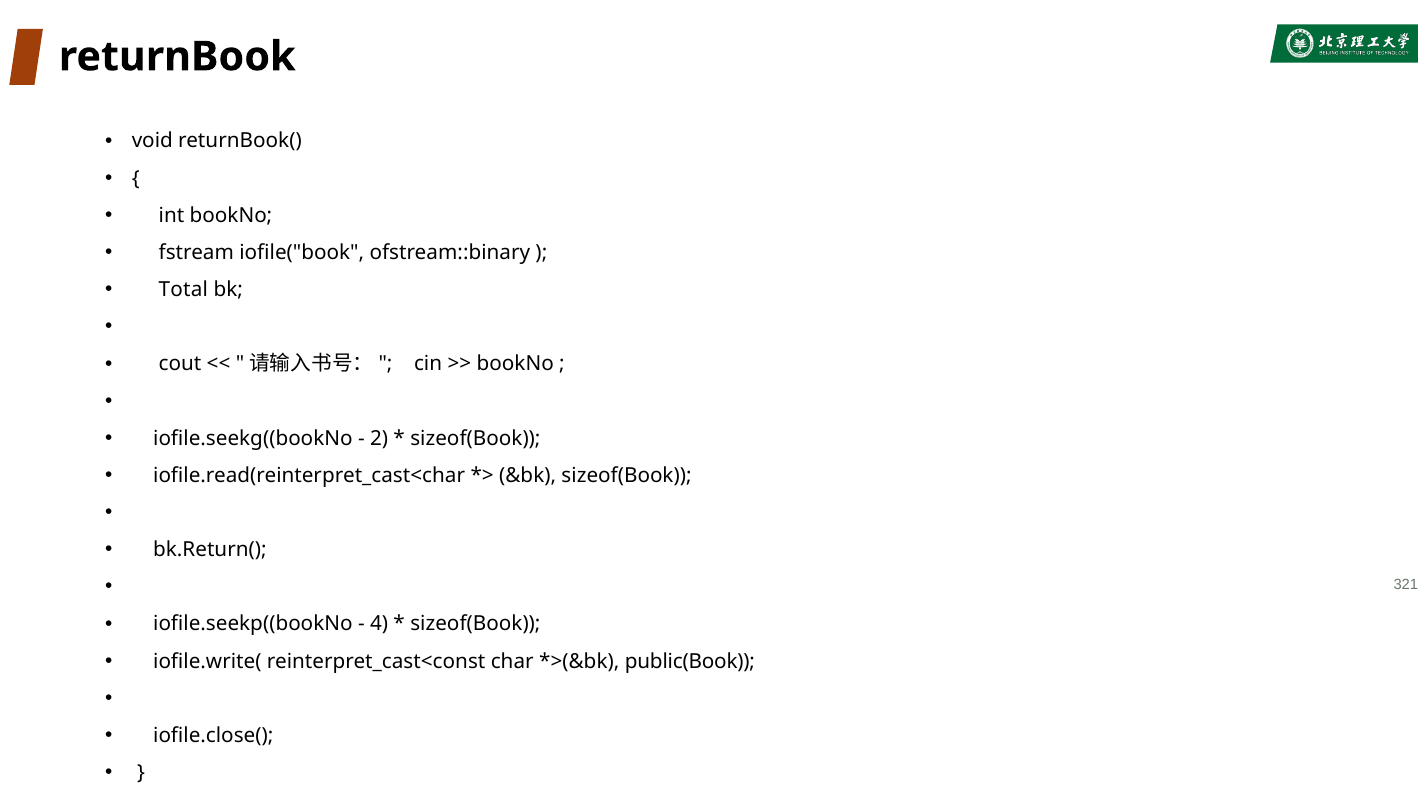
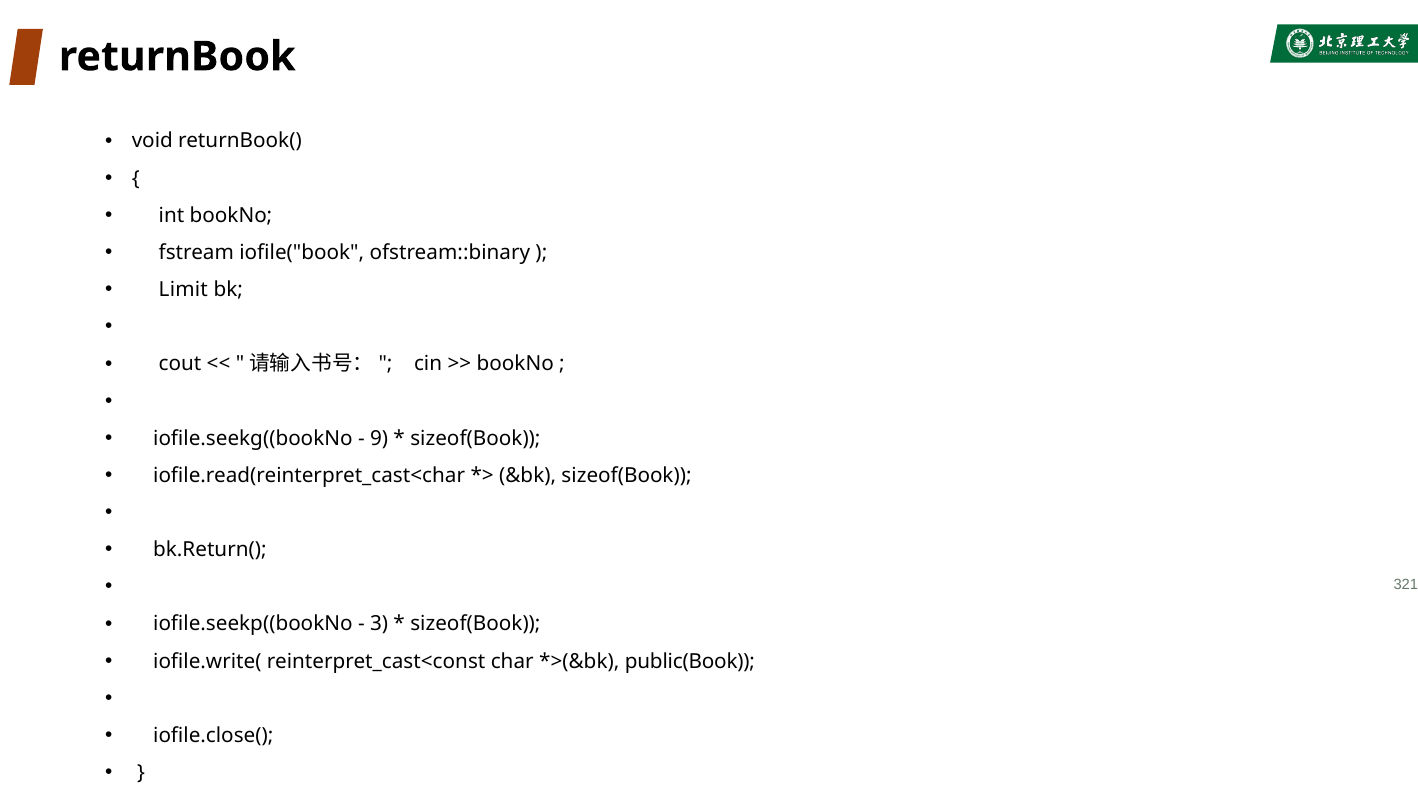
Total: Total -> Limit
2: 2 -> 9
4: 4 -> 3
